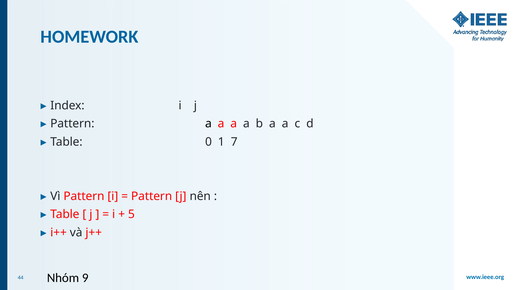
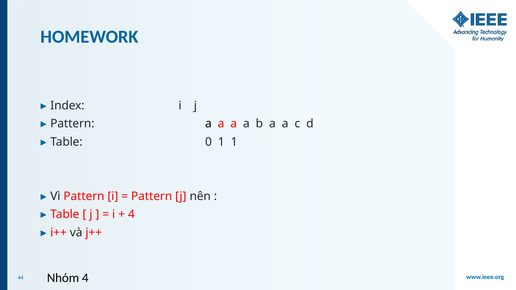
1 7: 7 -> 1
5 at (131, 215): 5 -> 4
Nhóm 9: 9 -> 4
